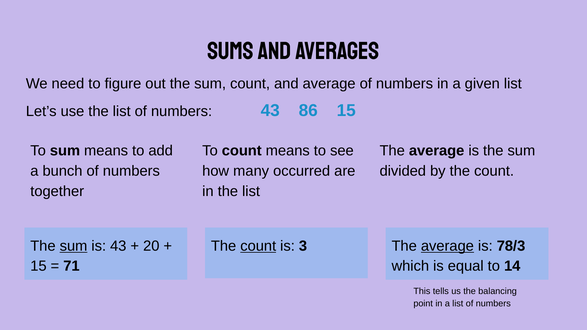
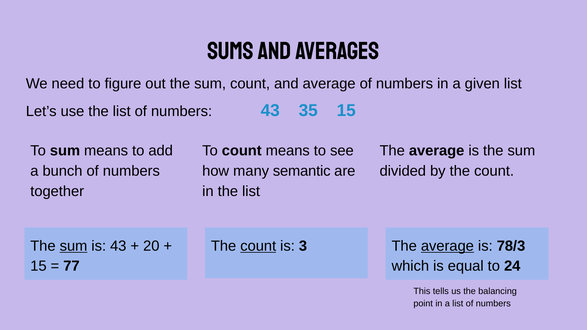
86: 86 -> 35
occurred: occurred -> semantic
71: 71 -> 77
14: 14 -> 24
